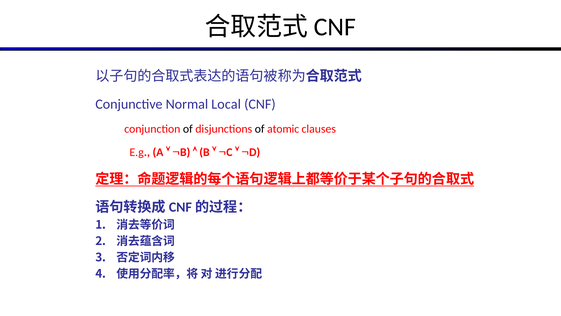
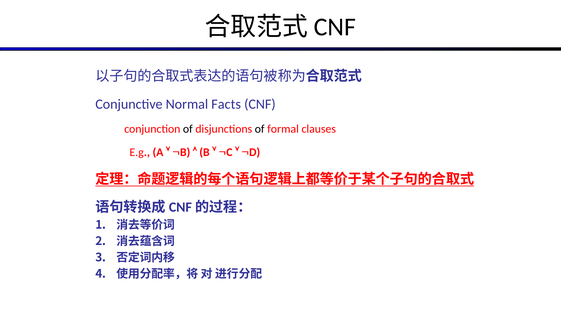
Local: Local -> Facts
atomic: atomic -> formal
